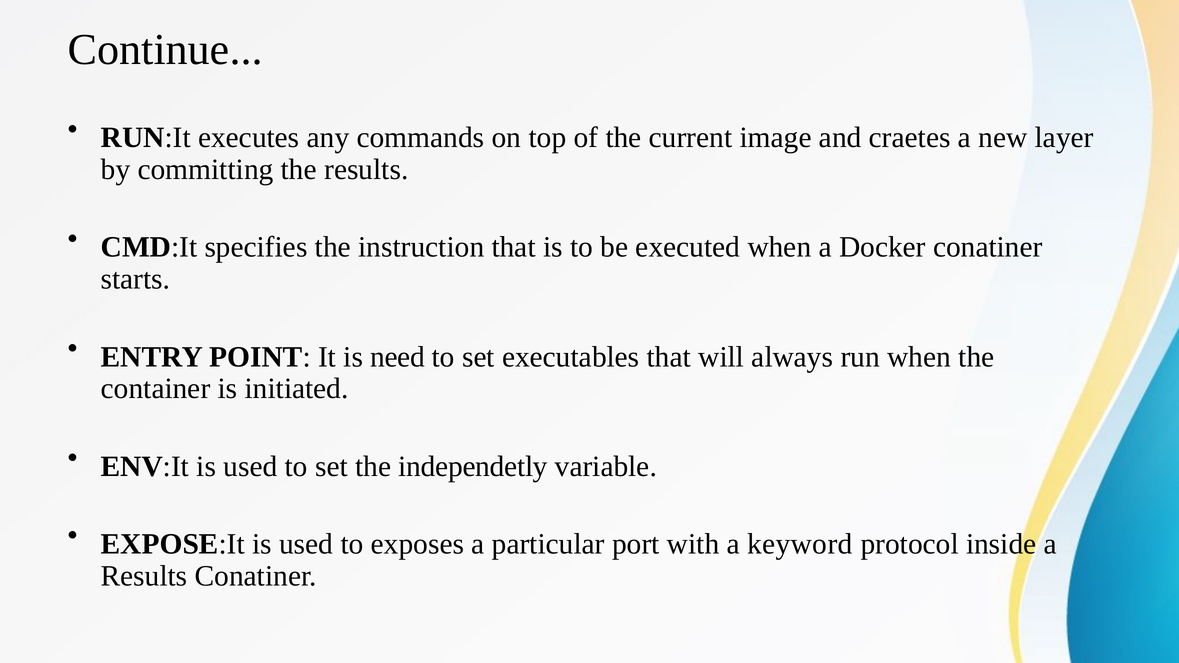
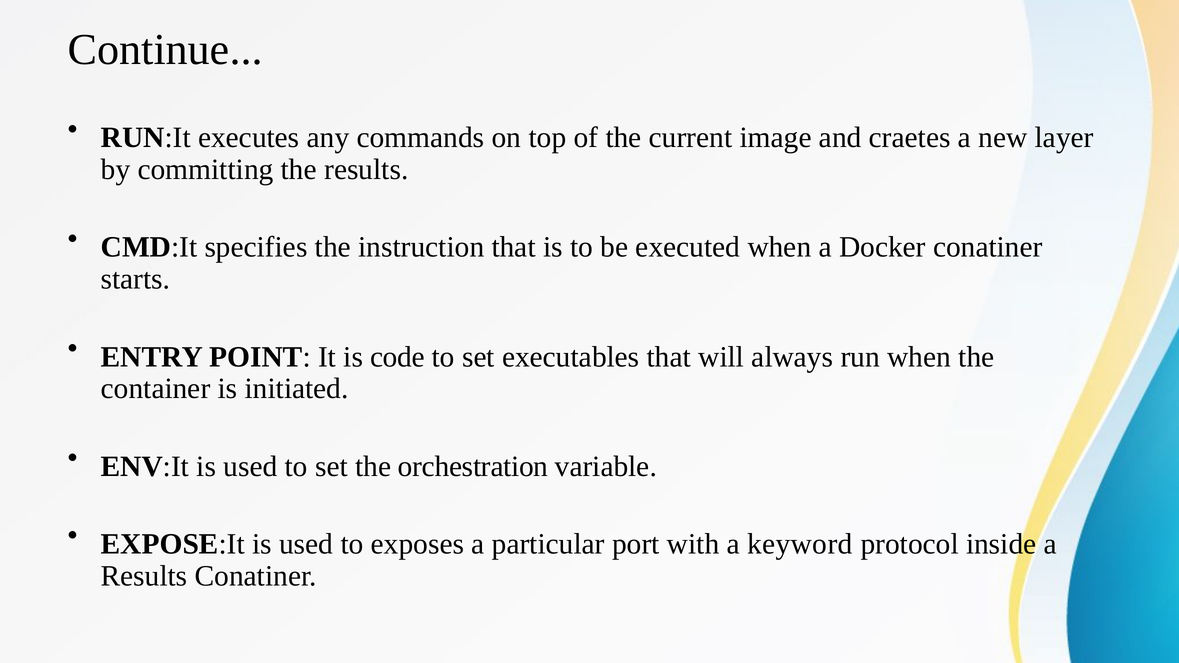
need: need -> code
independetly: independetly -> orchestration
